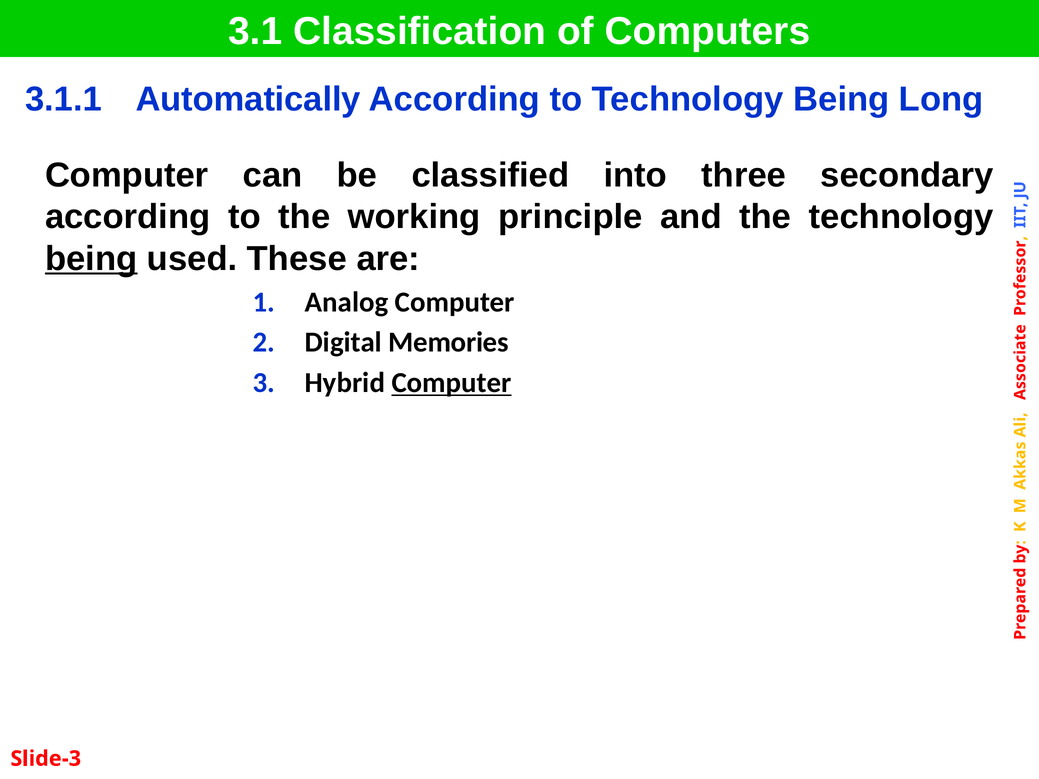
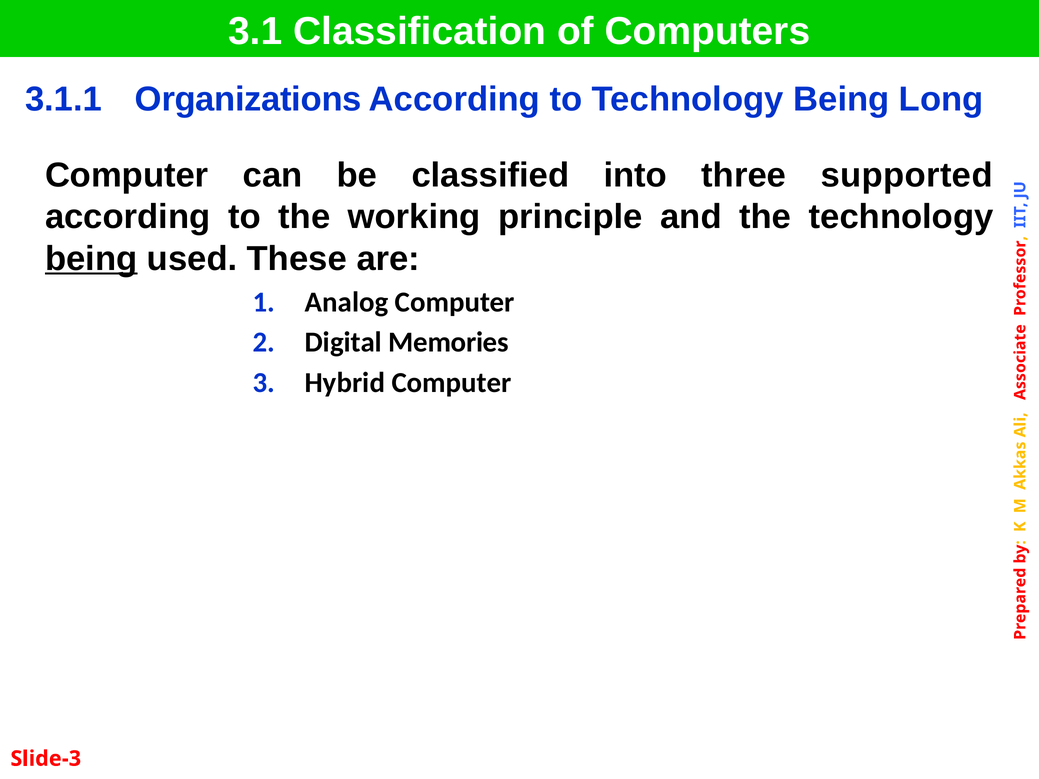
Automatically: Automatically -> Organizations
secondary: secondary -> supported
Computer at (451, 383) underline: present -> none
